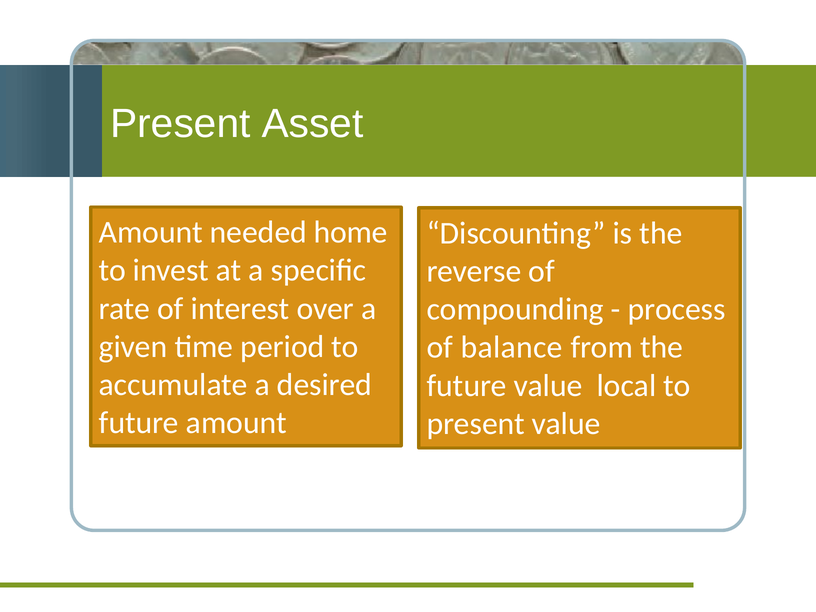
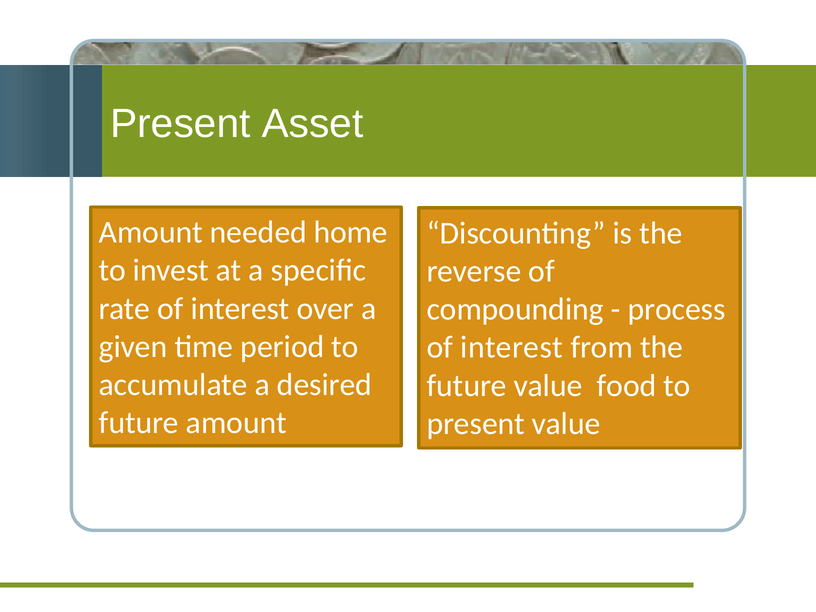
balance at (512, 347): balance -> interest
local: local -> food
